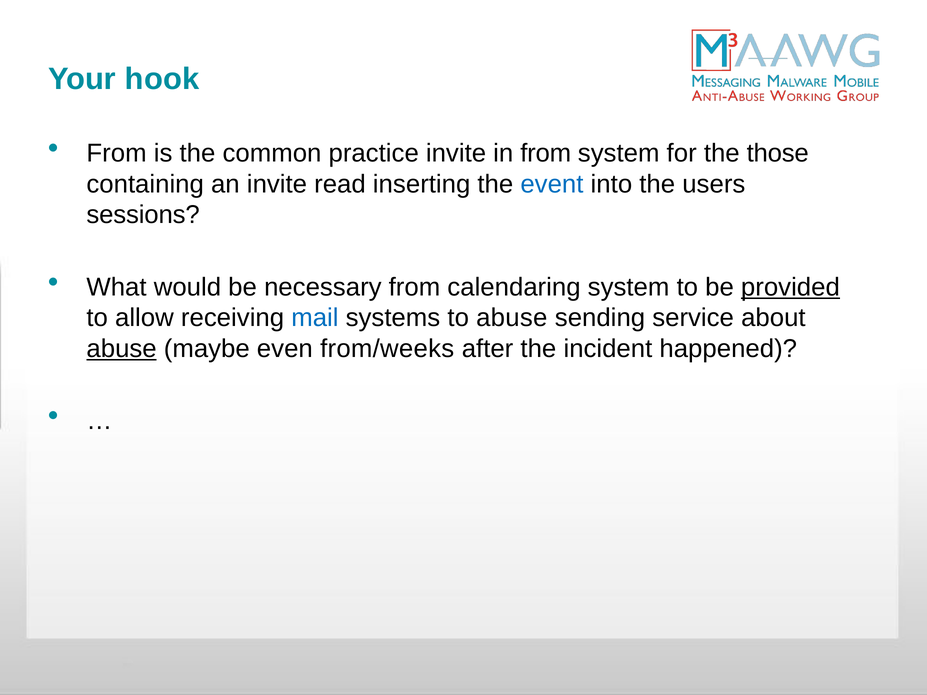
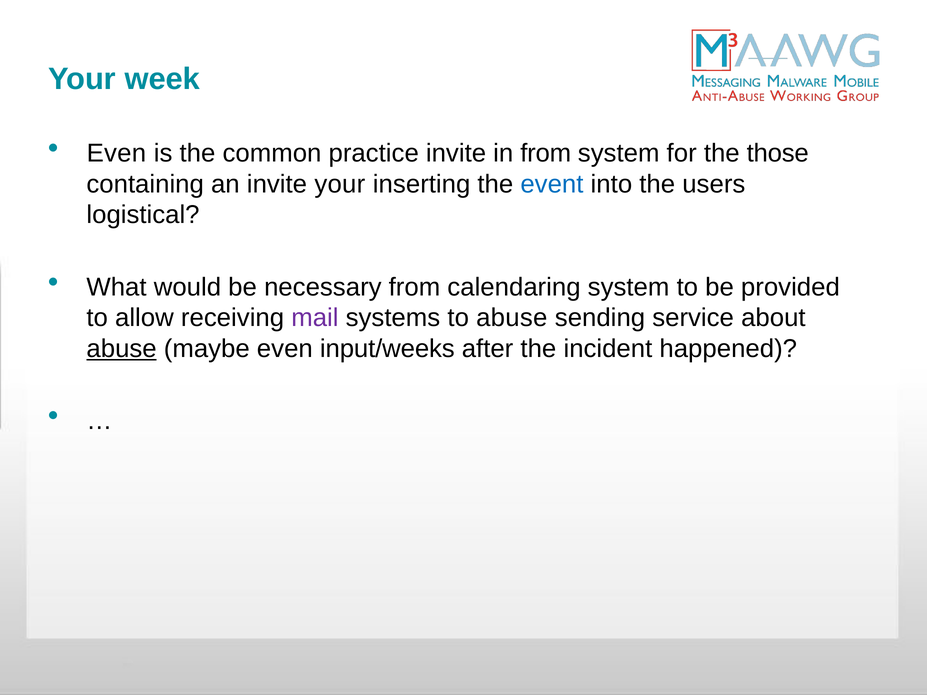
hook: hook -> week
From at (117, 153): From -> Even
invite read: read -> your
sessions: sessions -> logistical
provided underline: present -> none
mail colour: blue -> purple
from/weeks: from/weeks -> input/weeks
